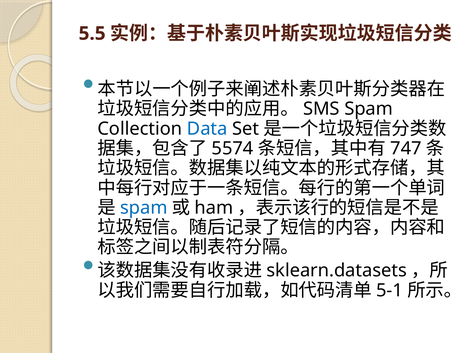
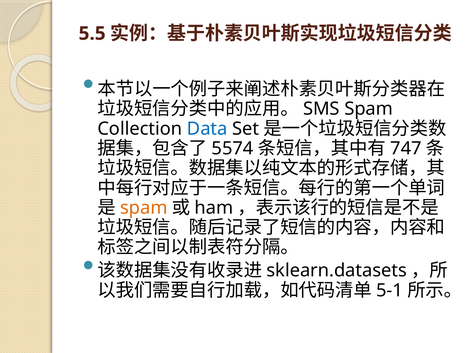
spam at (144, 208) colour: blue -> orange
